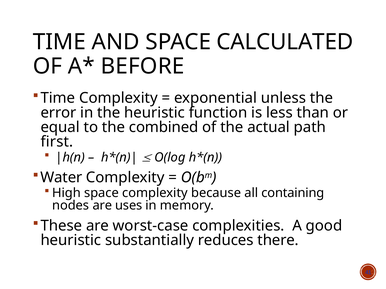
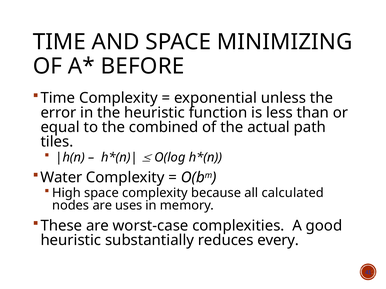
CALCULATED: CALCULATED -> MINIMIZING
first: first -> tiles
containing: containing -> calculated
there: there -> every
